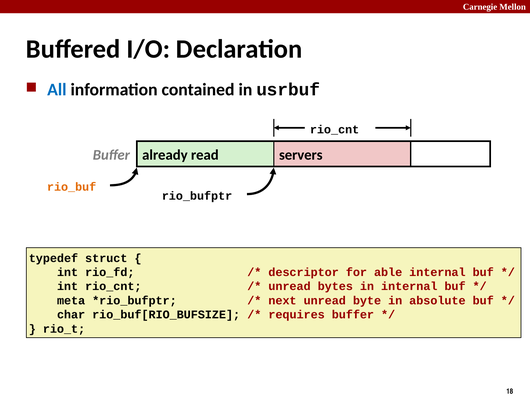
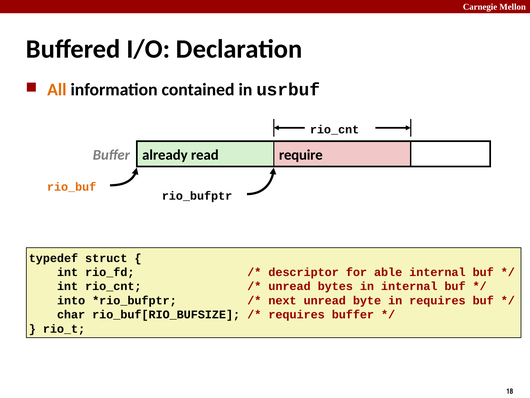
All colour: blue -> orange
servers: servers -> require
meta: meta -> into
in absolute: absolute -> requires
